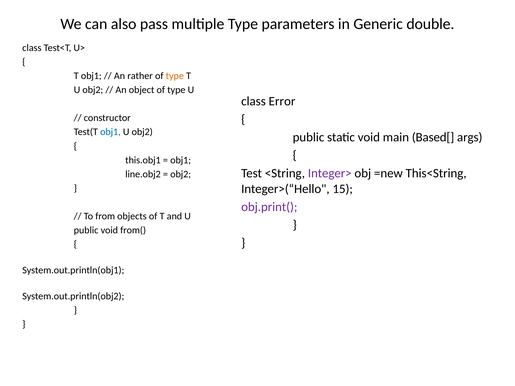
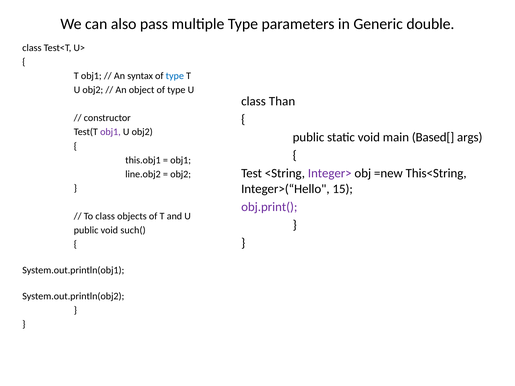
rather: rather -> syntax
type at (175, 76) colour: orange -> blue
Error: Error -> Than
obj1 at (110, 132) colour: blue -> purple
To from: from -> class
from(: from( -> such(
